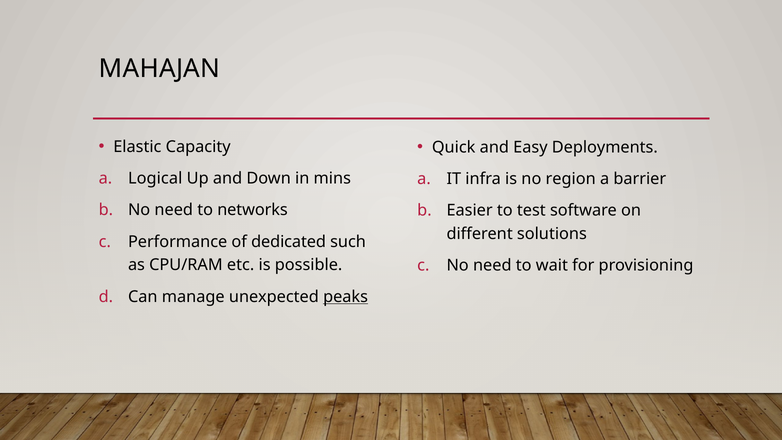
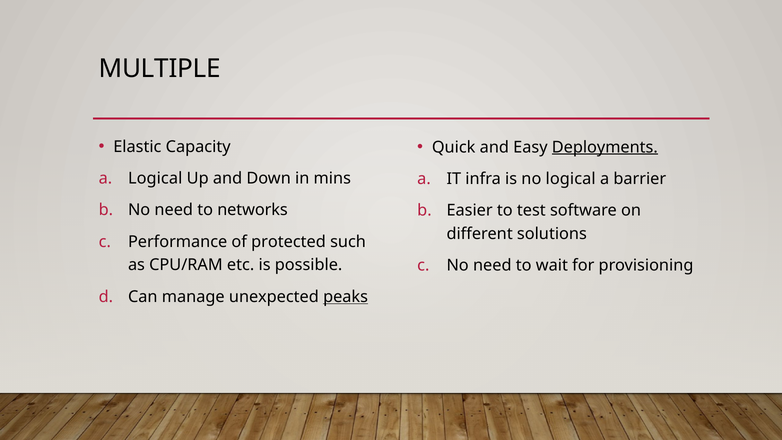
MAHAJAN: MAHAJAN -> MULTIPLE
Deployments underline: none -> present
no region: region -> logical
dedicated: dedicated -> protected
